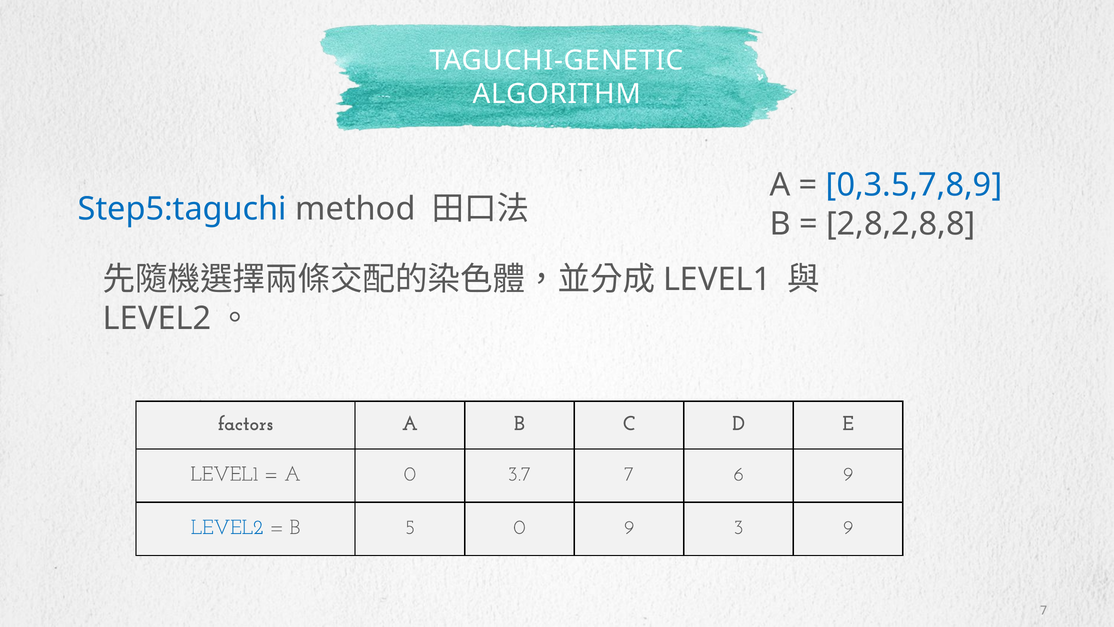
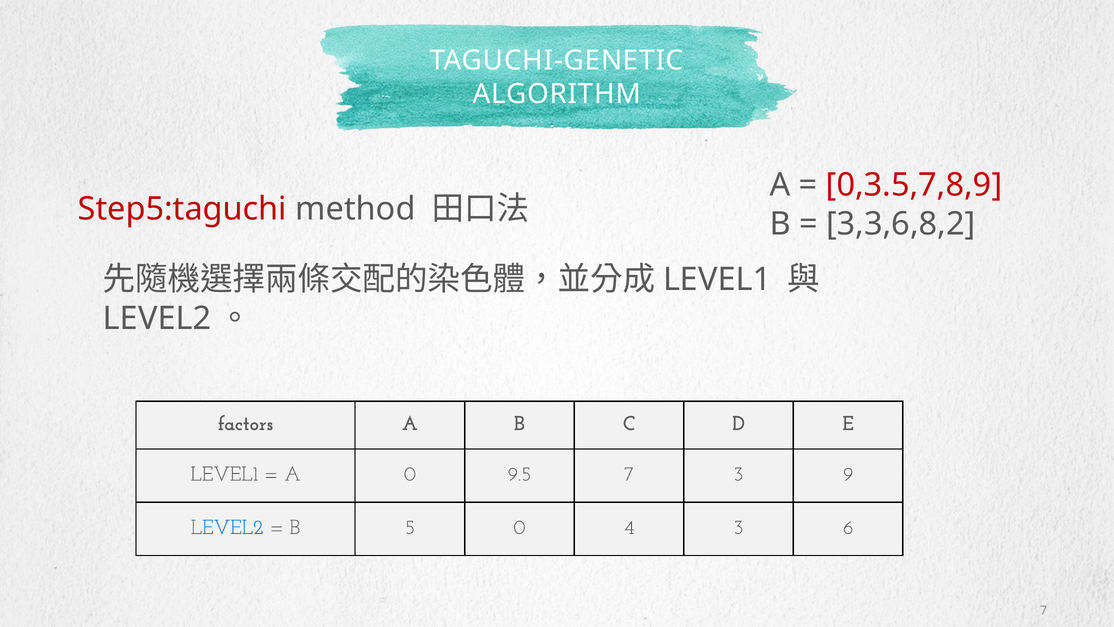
0,3.5,7,8,9 colour: blue -> red
Step5:taguchi colour: blue -> red
2,8,2,8,8: 2,8,2,8,8 -> 3,3,6,8,2
3.7: 3.7 -> 9.5
7 6: 6 -> 3
0 9: 9 -> 4
3 9: 9 -> 6
